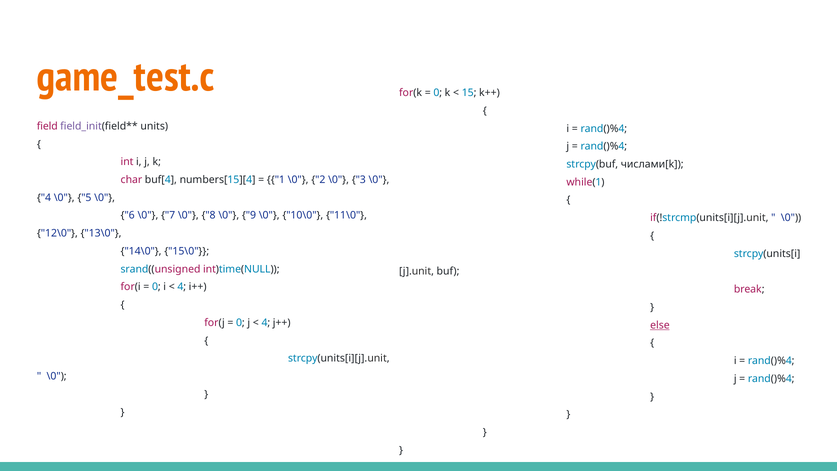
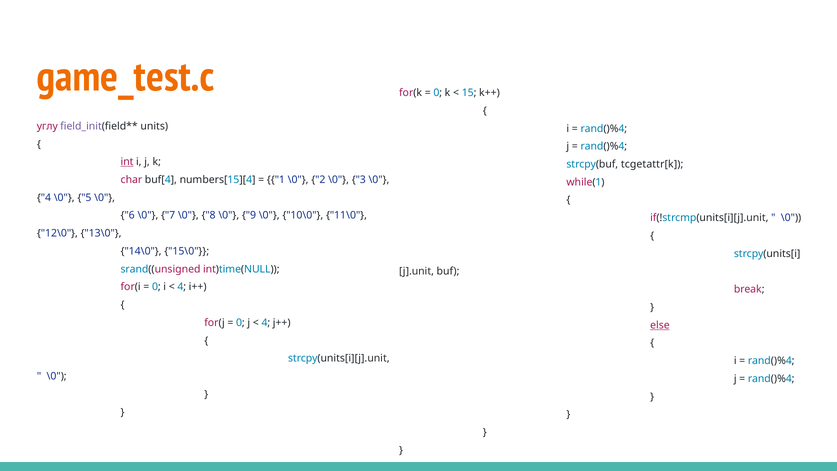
field: field -> углу
int underline: none -> present
числами[k: числами[k -> tcgetattr[k
